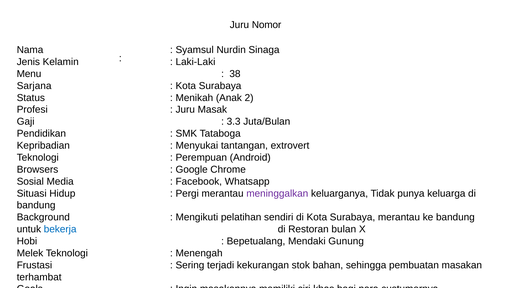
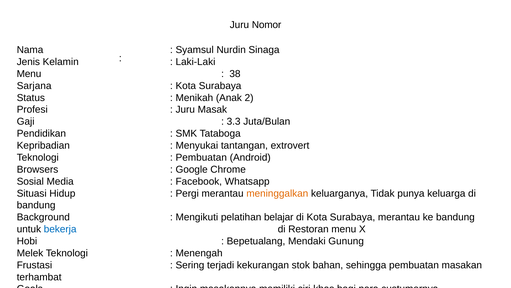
Perempuan at (201, 157): Perempuan -> Pembuatan
meninggalkan colour: purple -> orange
sendiri: sendiri -> belajar
Restoran bulan: bulan -> menu
